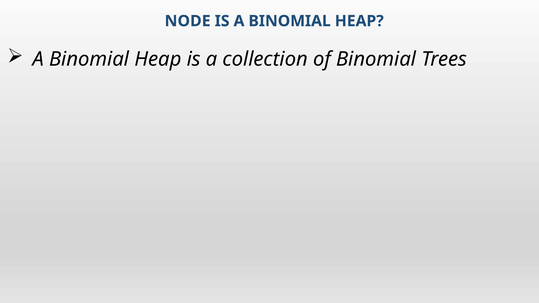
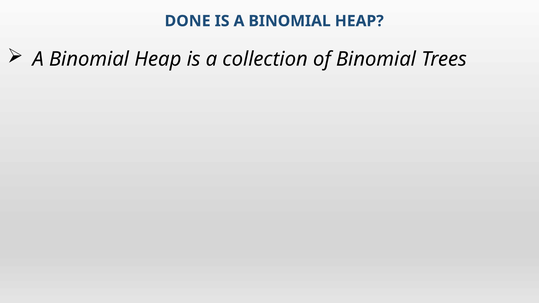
NODE: NODE -> DONE
